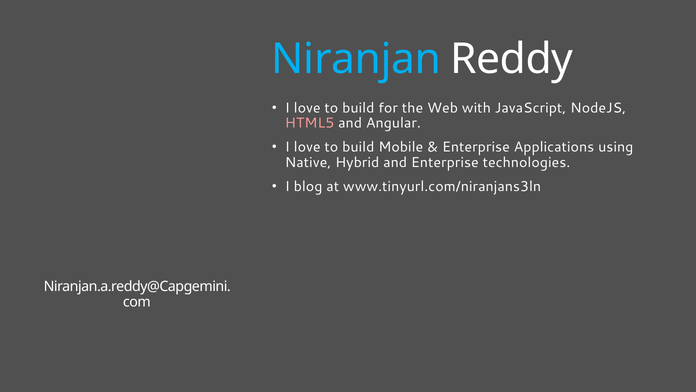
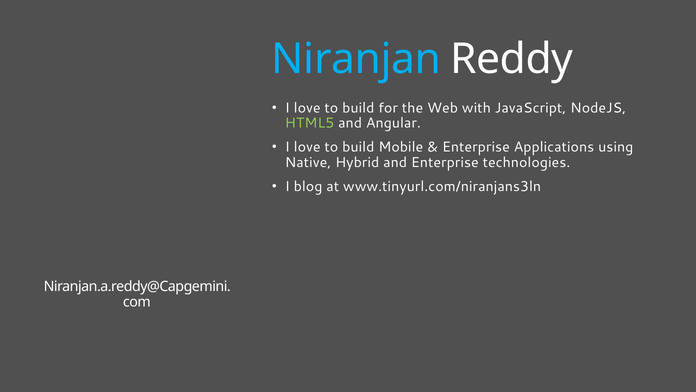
HTML5 colour: pink -> light green
